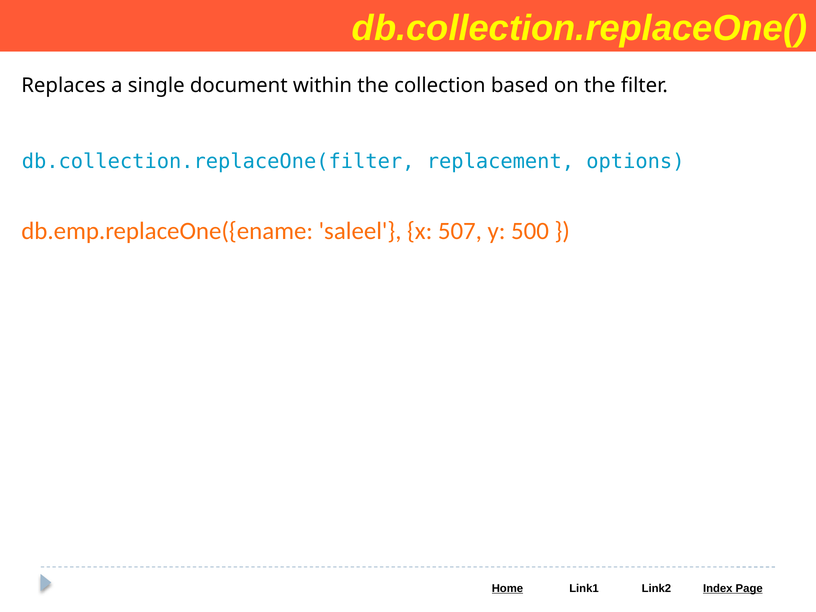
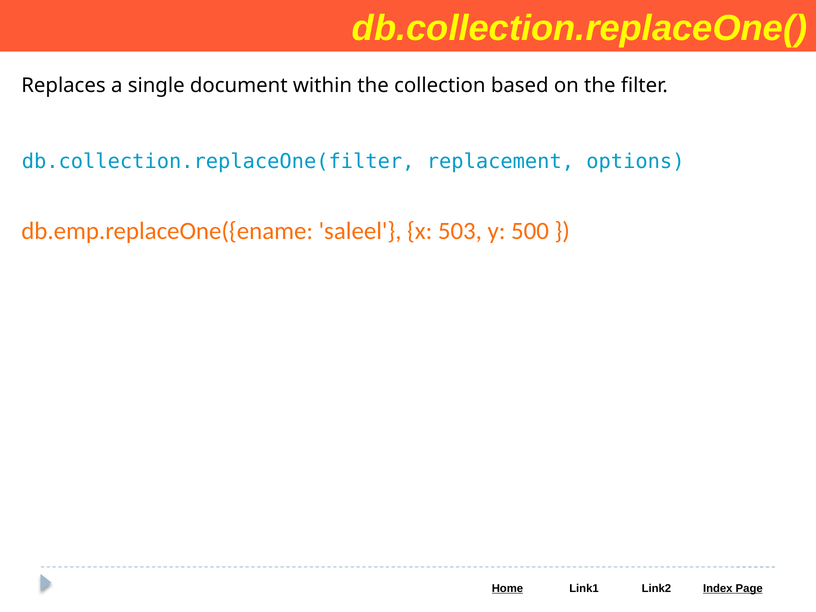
507: 507 -> 503
